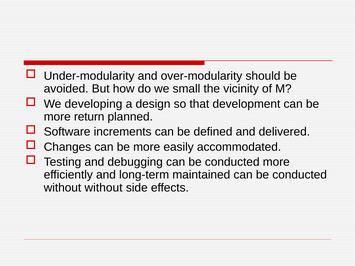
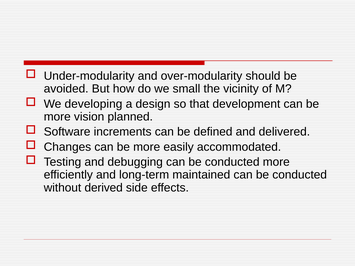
return: return -> vision
without without: without -> derived
